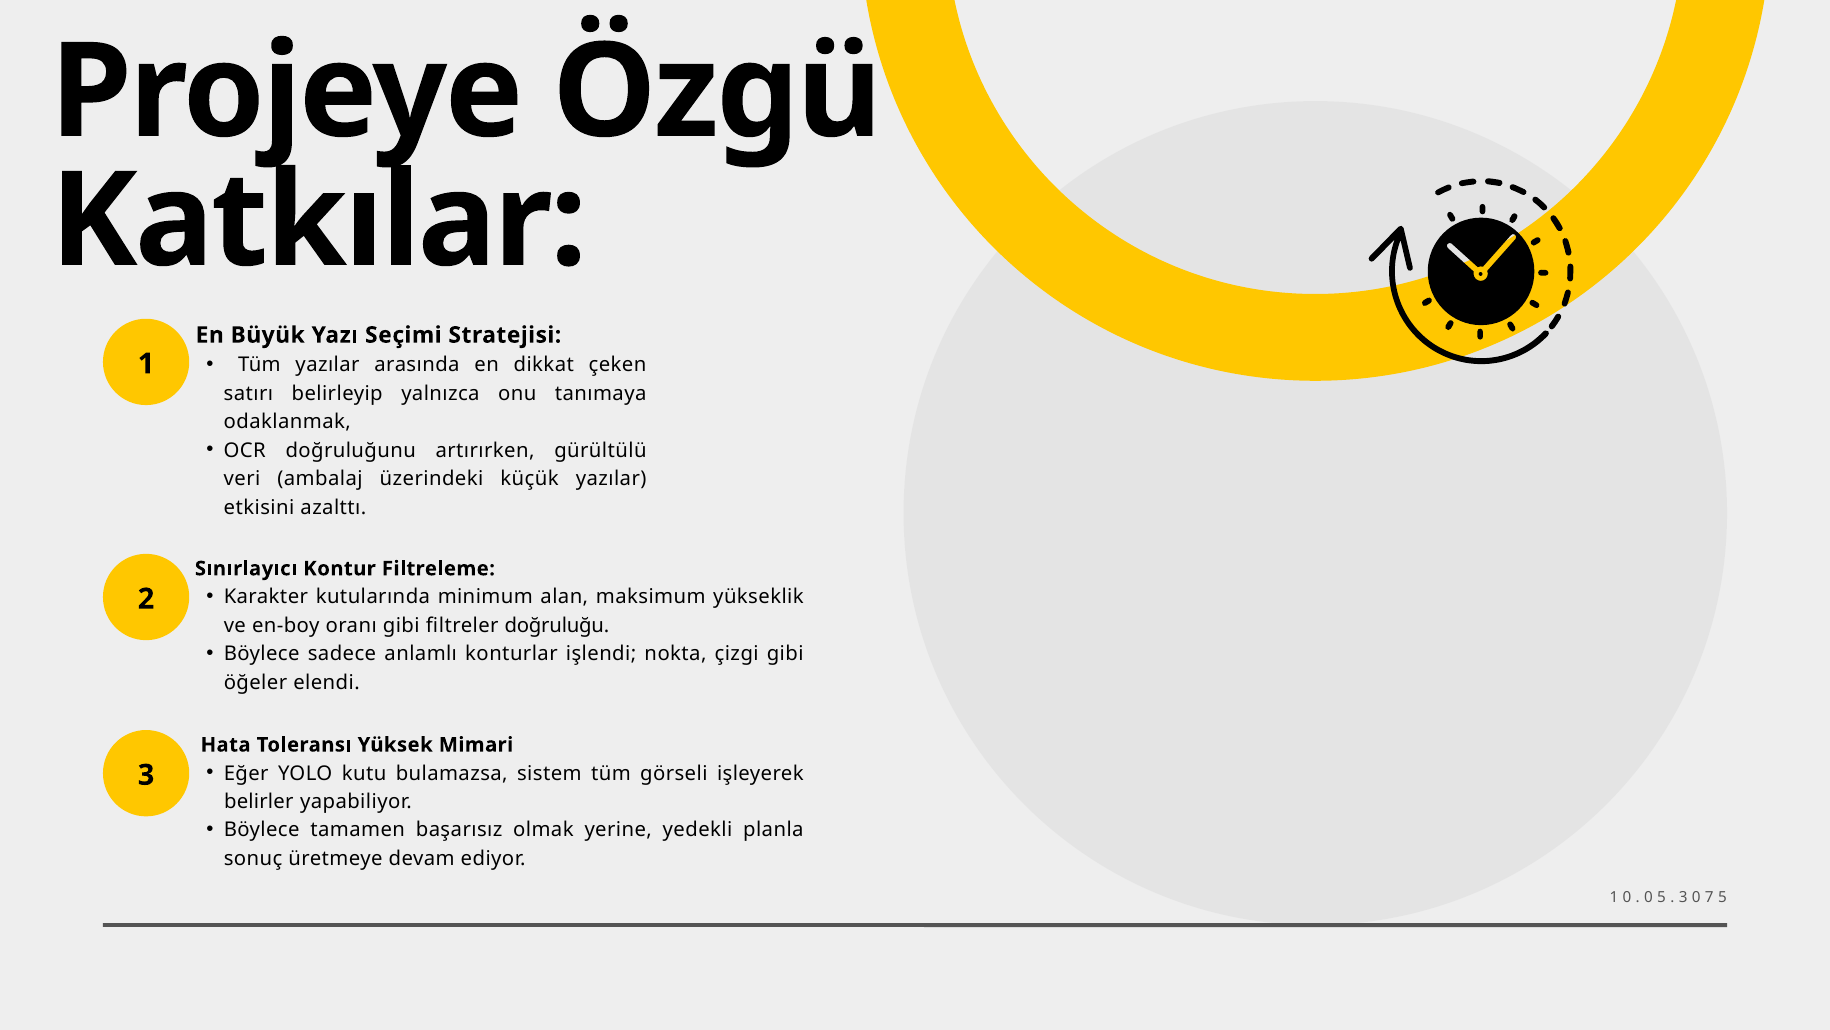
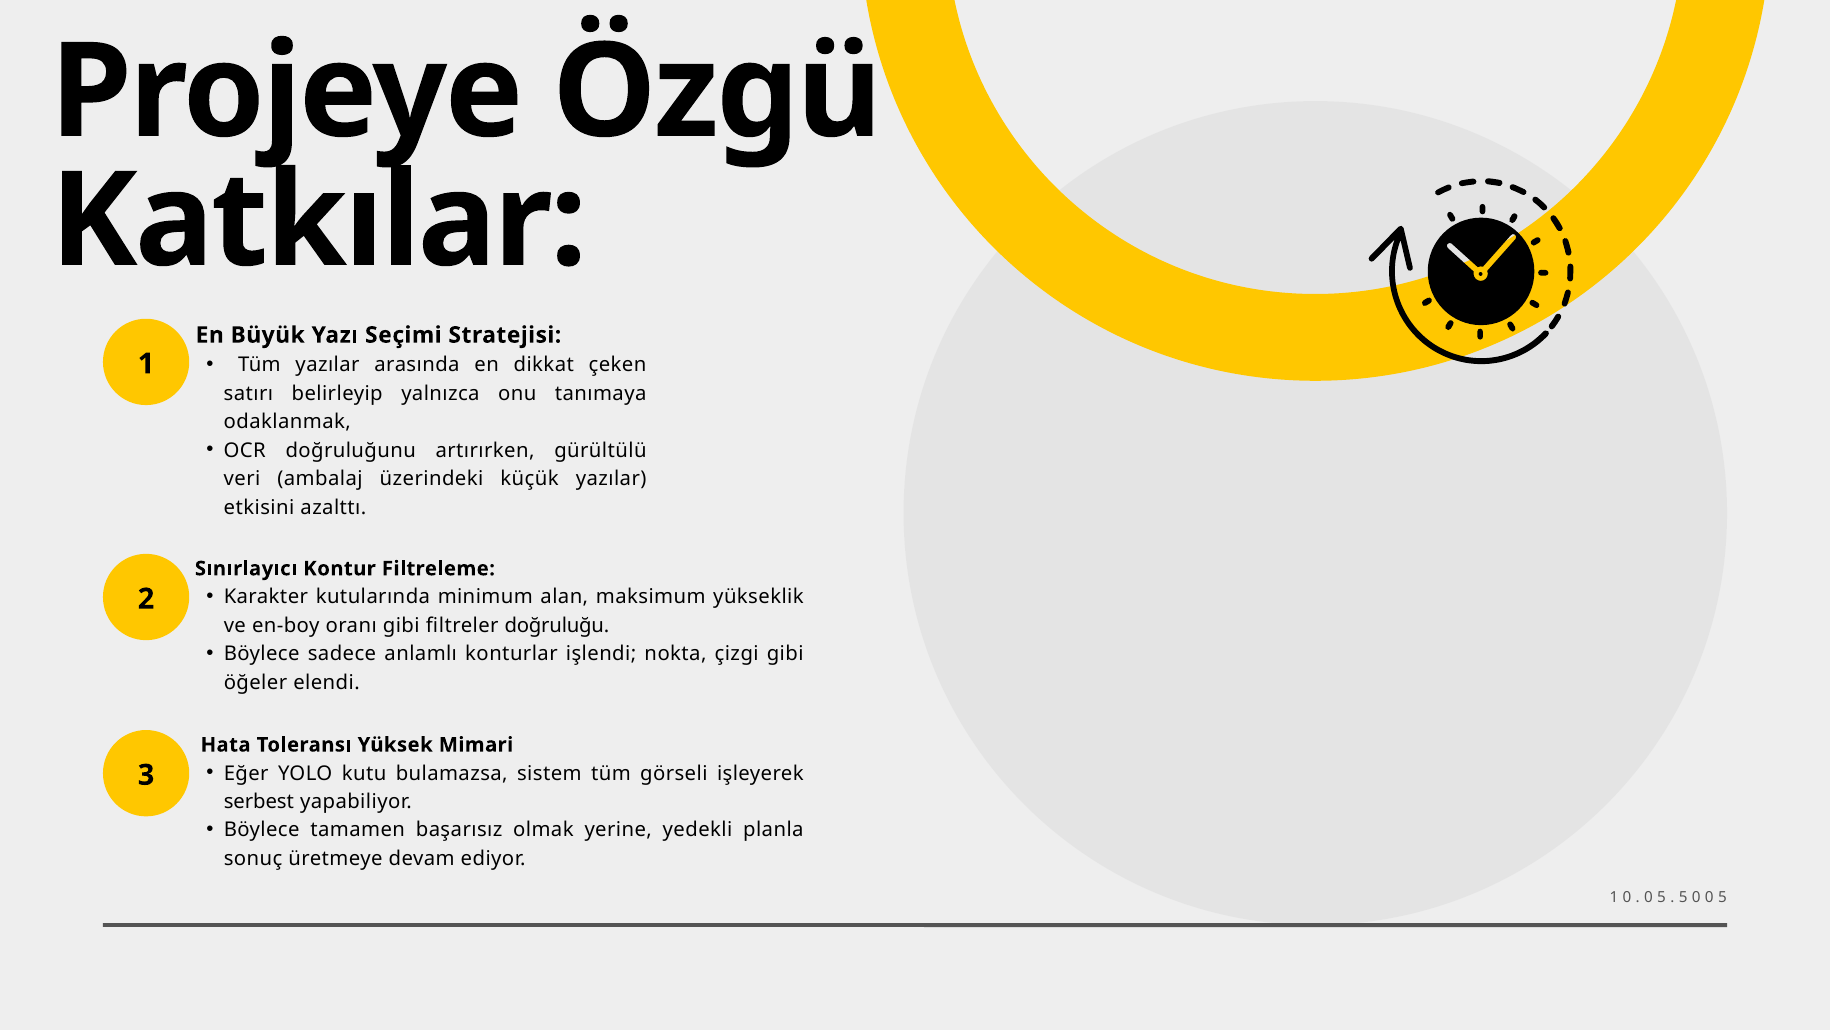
belirler: belirler -> serbest
3 at (1683, 897): 3 -> 5
7 at (1709, 897): 7 -> 0
